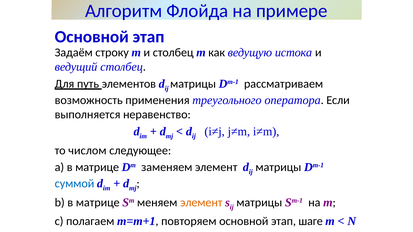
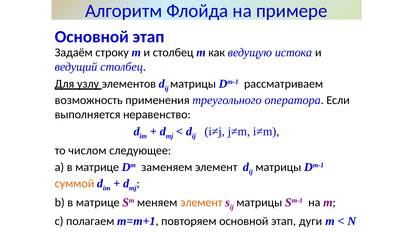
путь: путь -> узлу
суммой colour: blue -> orange
шаге: шаге -> дуги
